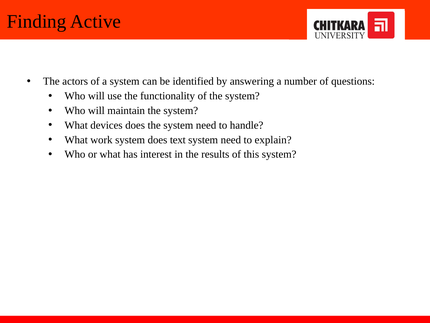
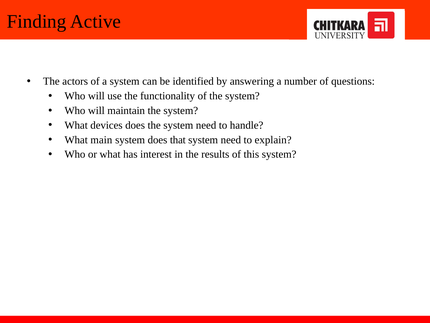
work: work -> main
text: text -> that
